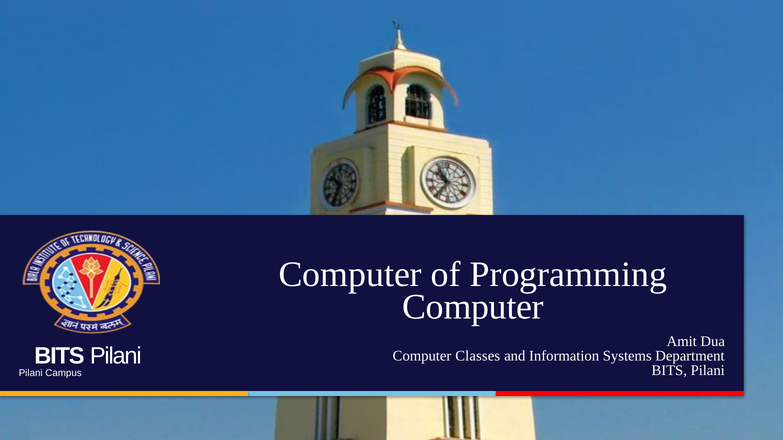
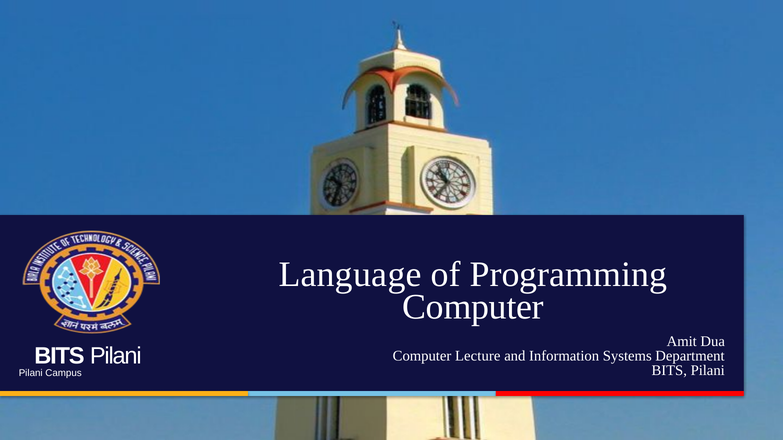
Computer at (350, 275): Computer -> Language
Classes: Classes -> Lecture
